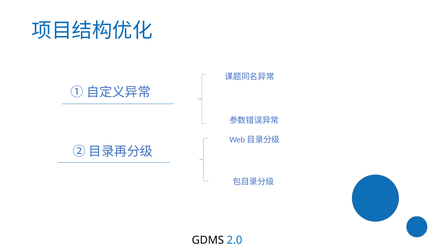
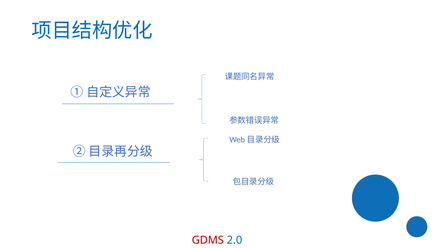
GDMS colour: black -> red
